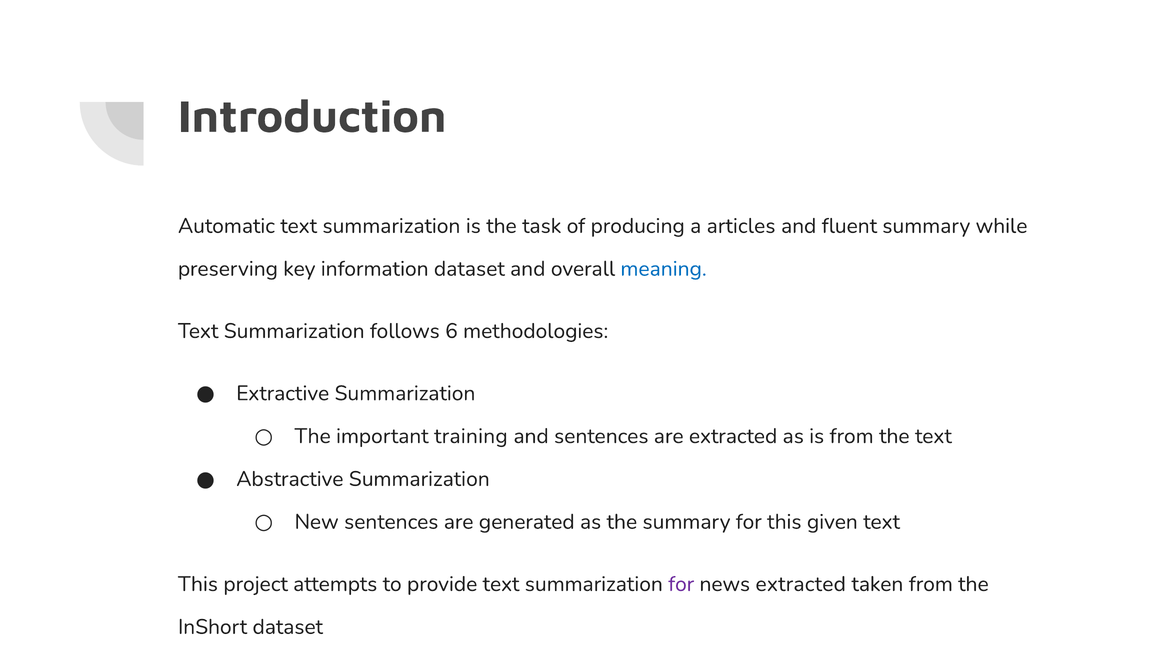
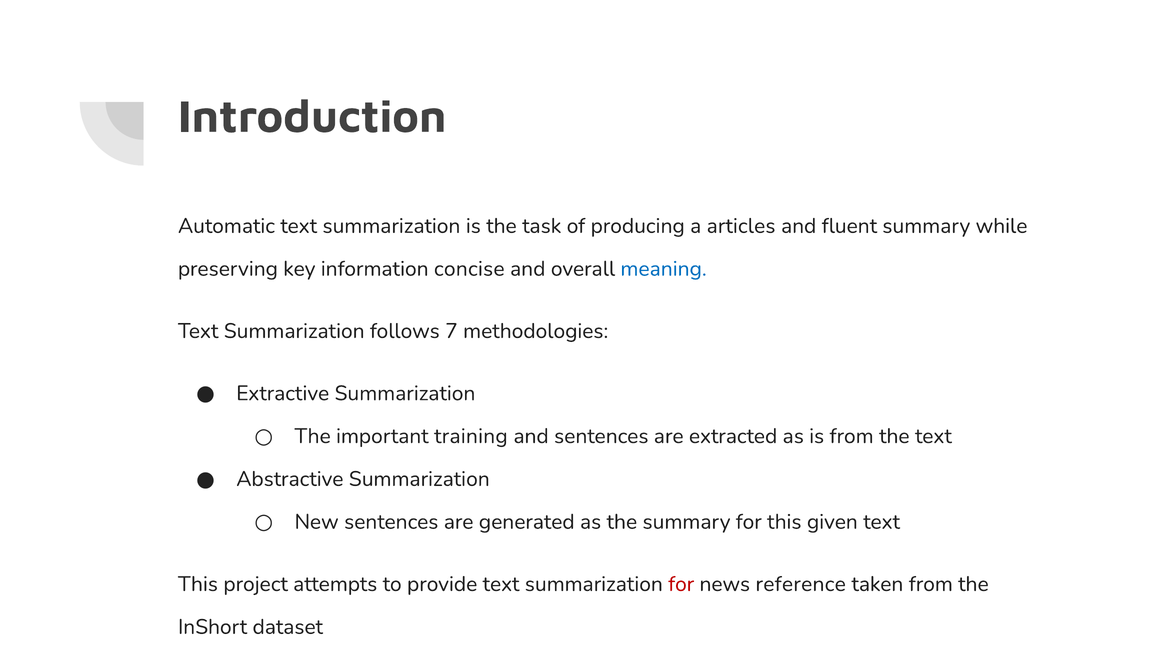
information dataset: dataset -> concise
6: 6 -> 7
for at (681, 584) colour: purple -> red
news extracted: extracted -> reference
